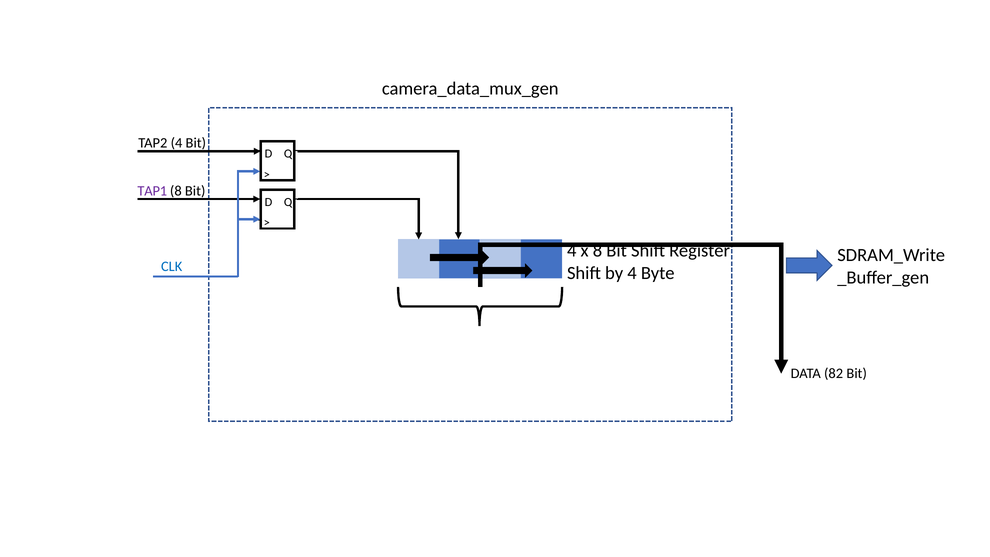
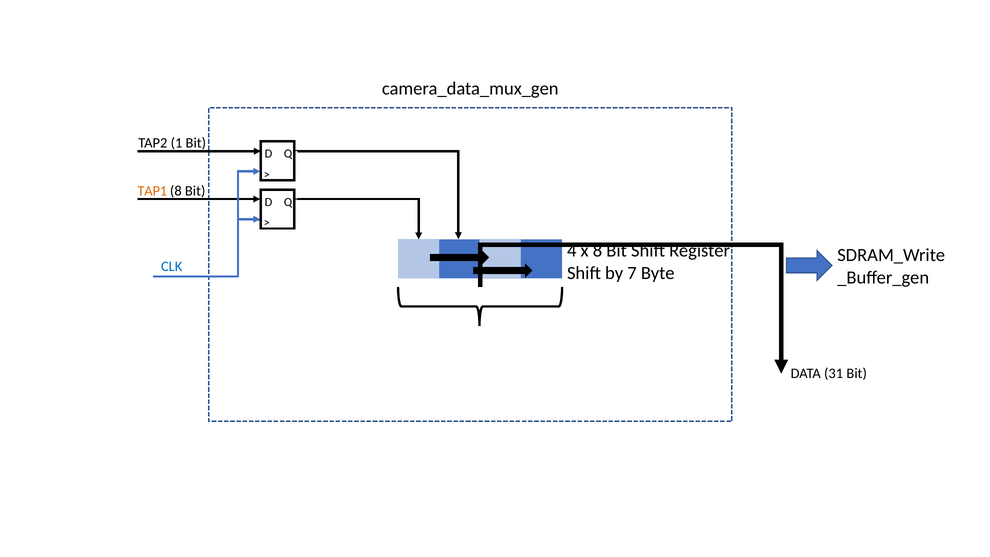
TAP2 4: 4 -> 1
TAP1 colour: purple -> orange
by 4: 4 -> 7
82: 82 -> 31
